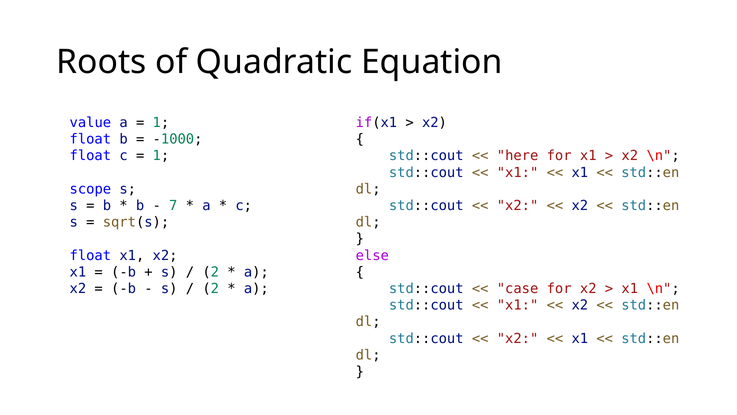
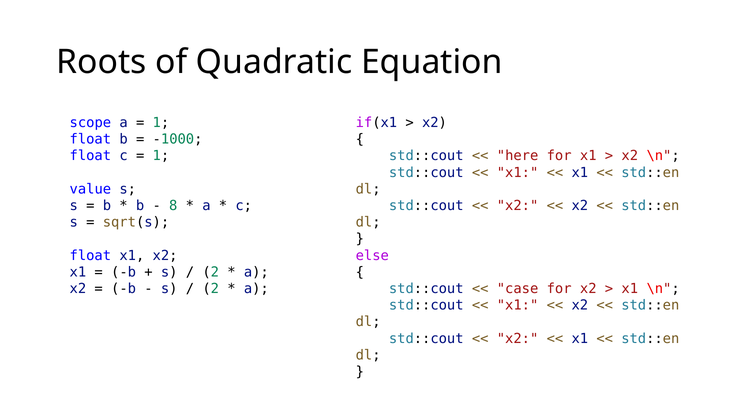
value: value -> scope
scope: scope -> value
7: 7 -> 8
